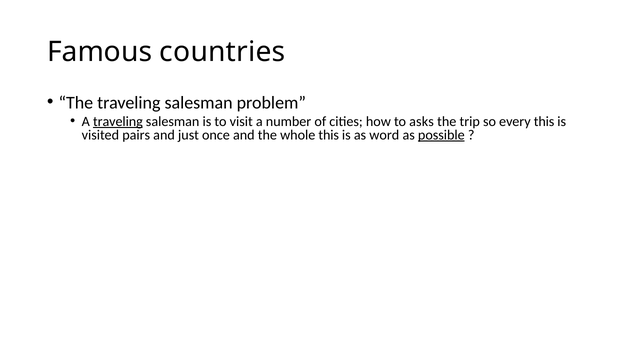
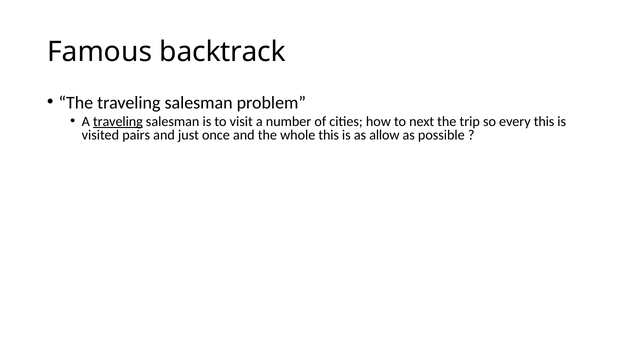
countries: countries -> backtrack
asks: asks -> next
word: word -> allow
possible underline: present -> none
